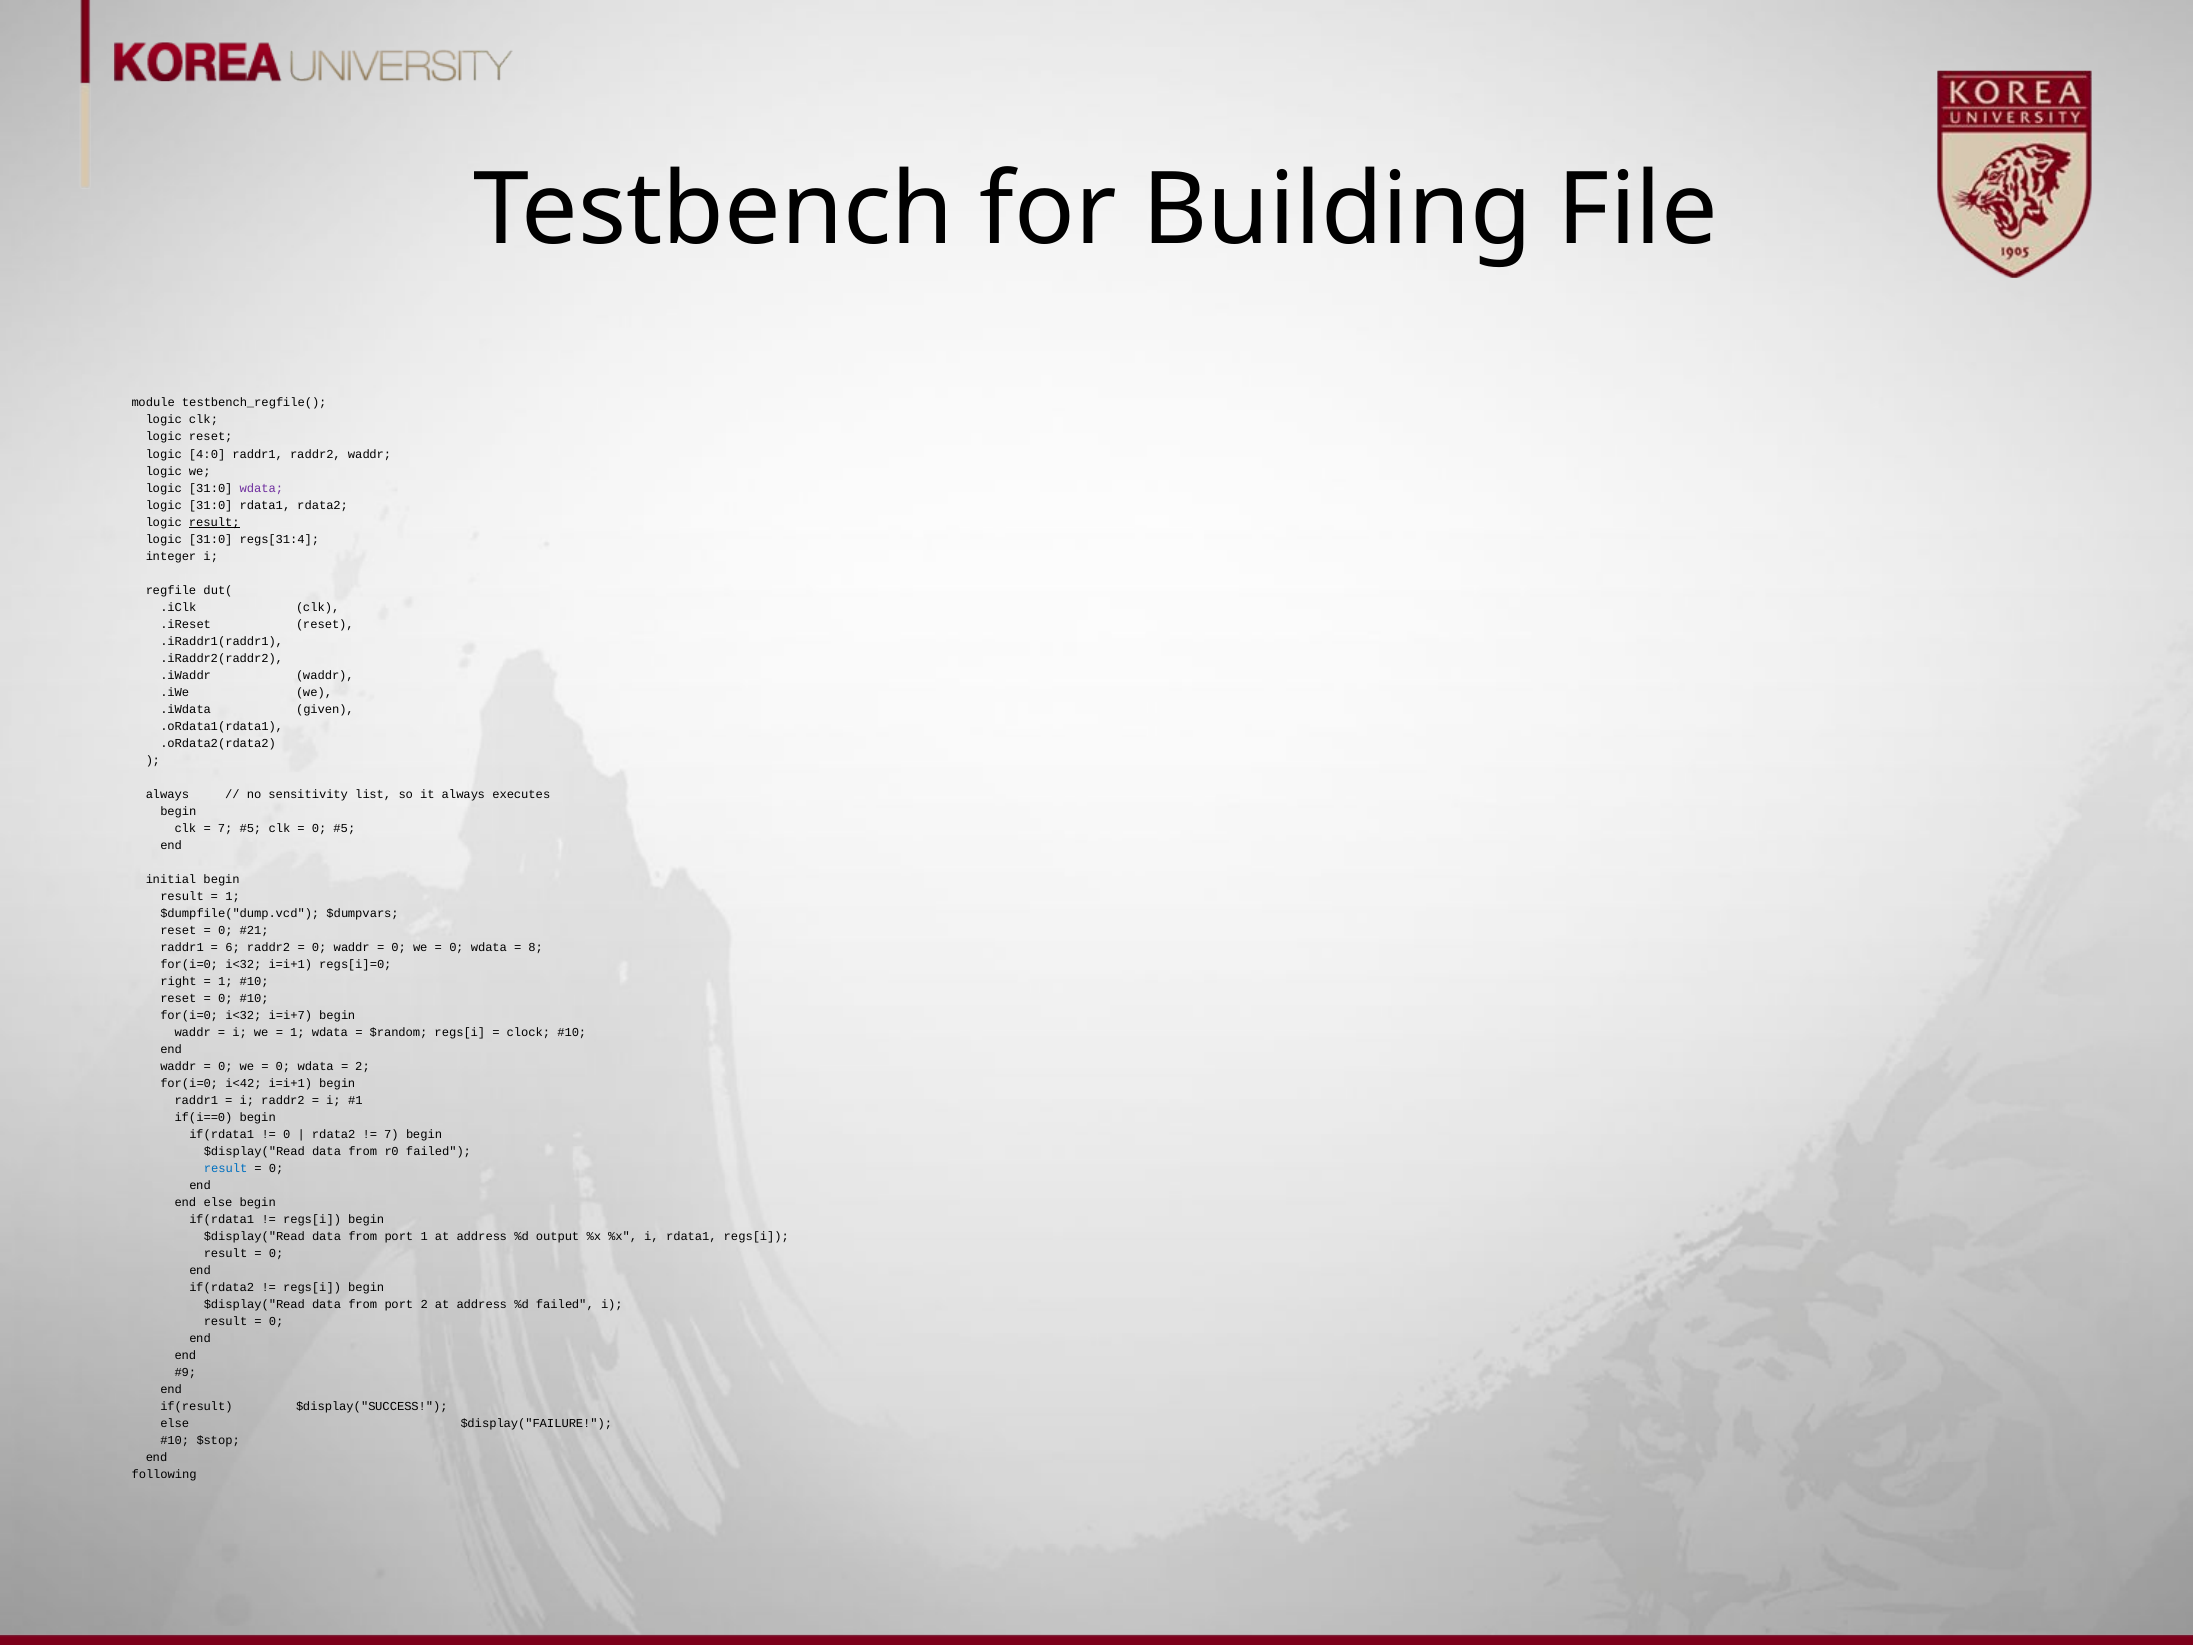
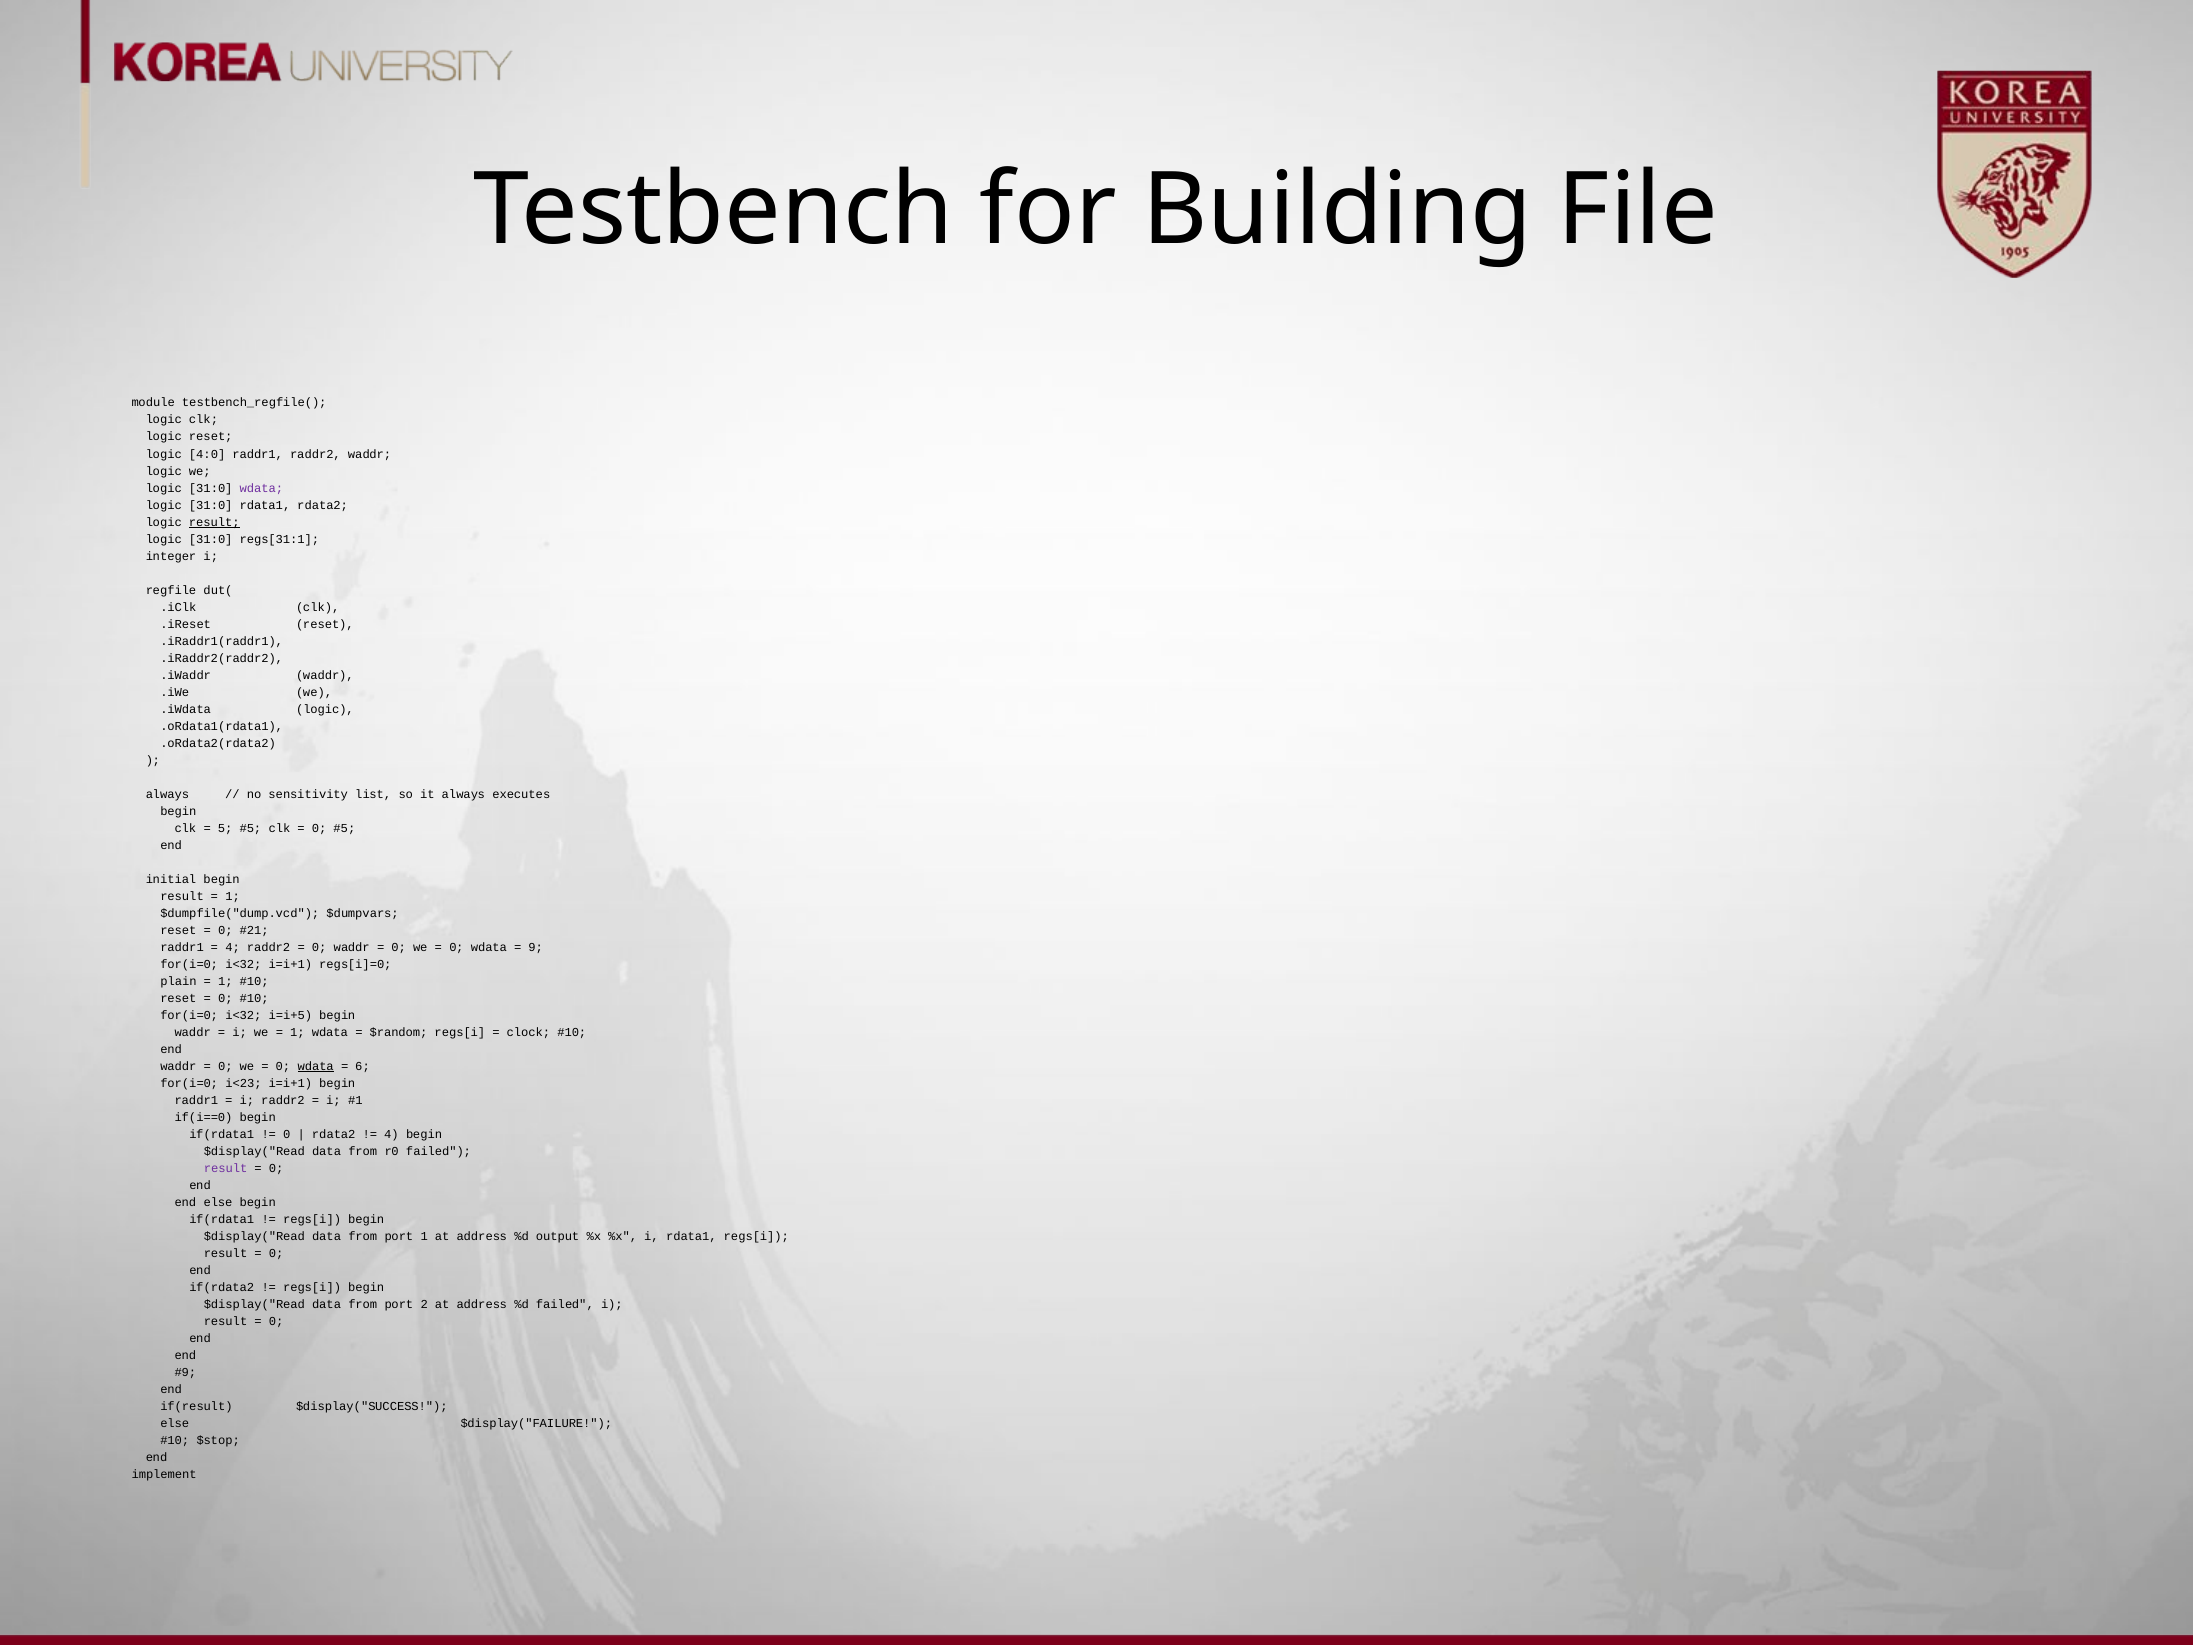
regs[31:4: regs[31:4 -> regs[31:1
.iWdata given: given -> logic
7 at (225, 828): 7 -> 5
6 at (233, 947): 6 -> 4
8: 8 -> 9
right: right -> plain
i=i+7: i=i+7 -> i=i+5
wdata at (316, 1066) underline: none -> present
2 at (363, 1066): 2 -> 6
i<42: i<42 -> i<23
7 at (391, 1134): 7 -> 4
result at (226, 1168) colour: blue -> purple
following: following -> implement
